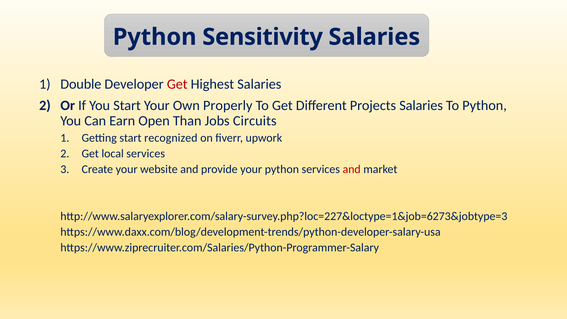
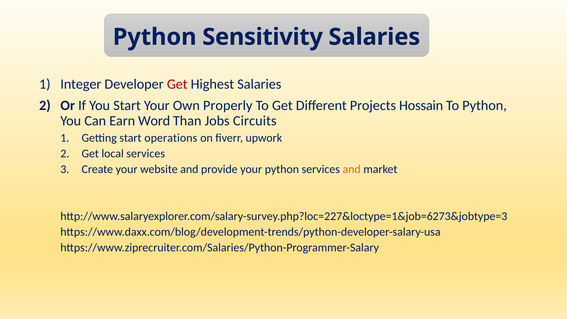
Double: Double -> Integer
Projects Salaries: Salaries -> Hossain
Open: Open -> Word
recognized: recognized -> operations
and at (352, 169) colour: red -> orange
